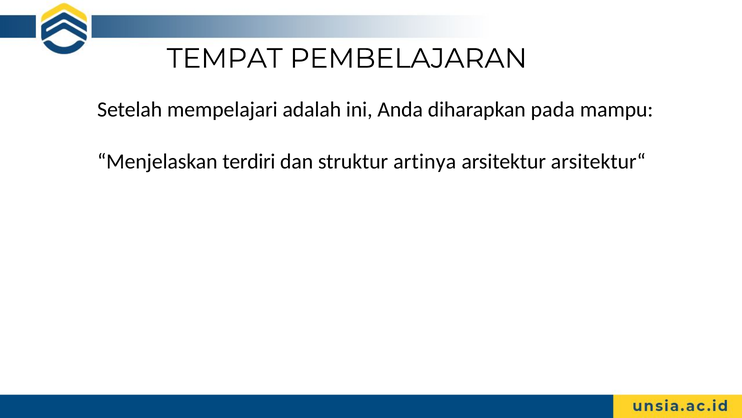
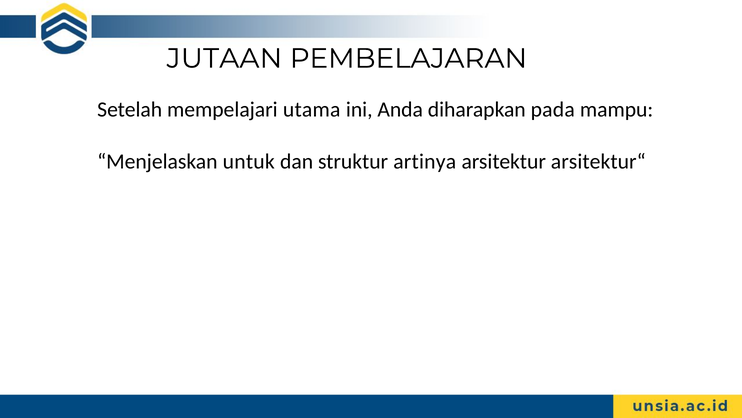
TEMPAT: TEMPAT -> JUTAAN
adalah: adalah -> utama
terdiri: terdiri -> untuk
